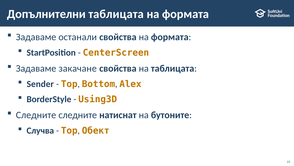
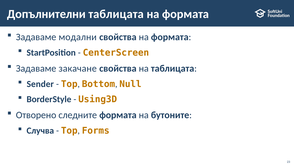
останали: останали -> модални
Alex: Alex -> Null
Следните at (36, 115): Следните -> Отворено
следните натиснат: натиснат -> формата
Обект: Обект -> Forms
